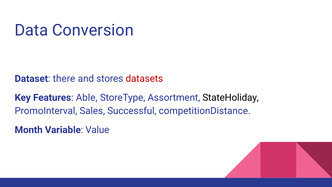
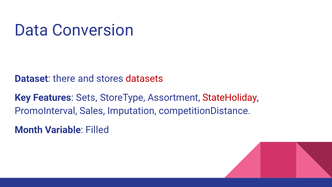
Able: Able -> Sets
StateHoliday colour: black -> red
Successful: Successful -> Imputation
Value: Value -> Filled
